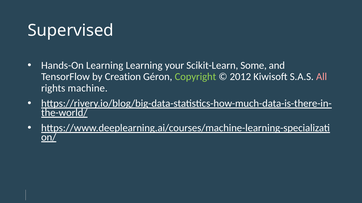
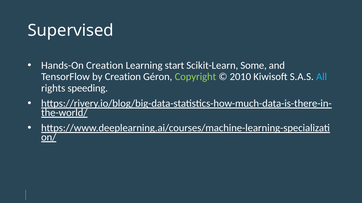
Hands-On Learning: Learning -> Creation
your: your -> start
2012: 2012 -> 2010
All colour: pink -> light blue
machine: machine -> speeding
